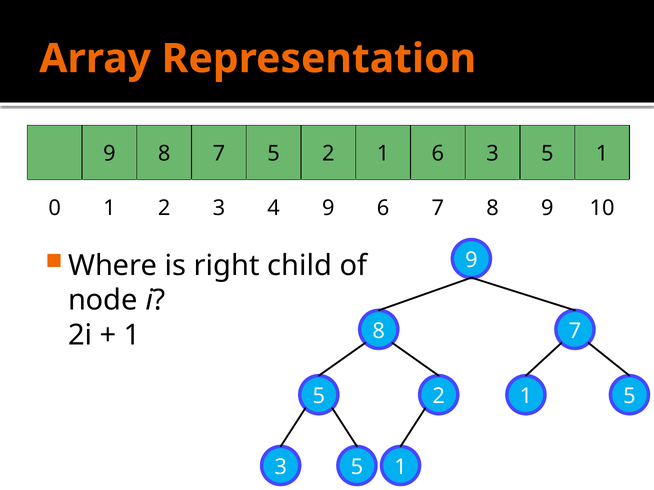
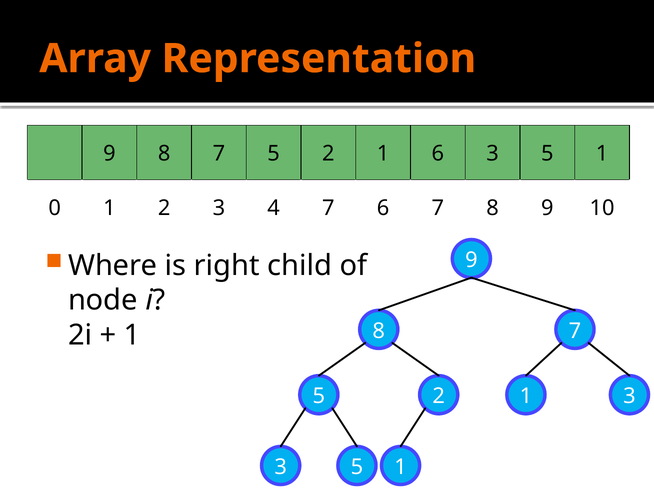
4 9: 9 -> 7
1 5: 5 -> 3
